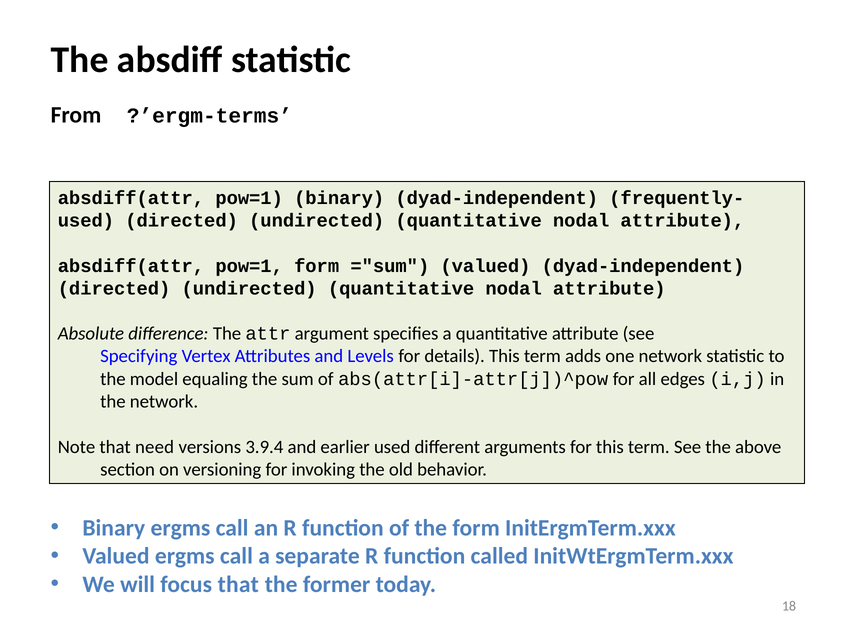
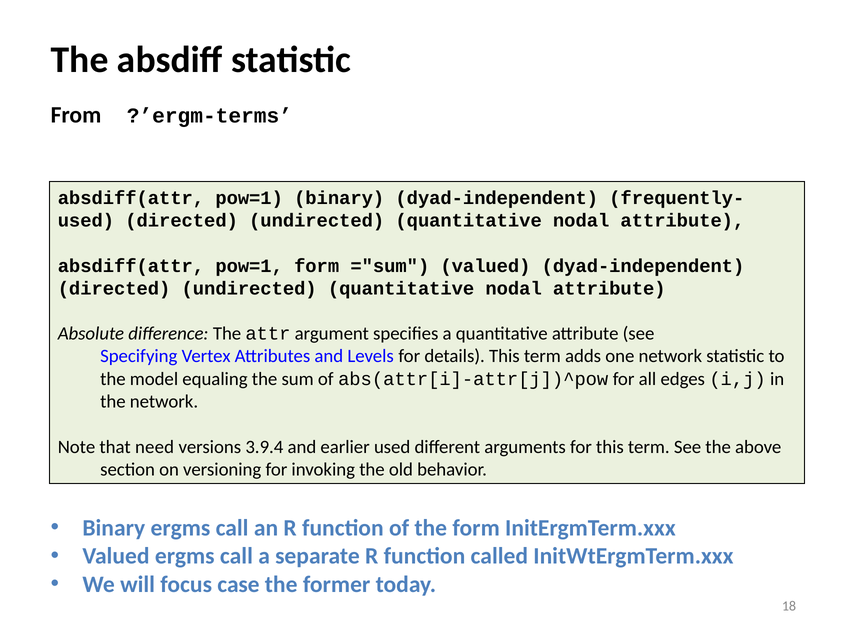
focus that: that -> case
